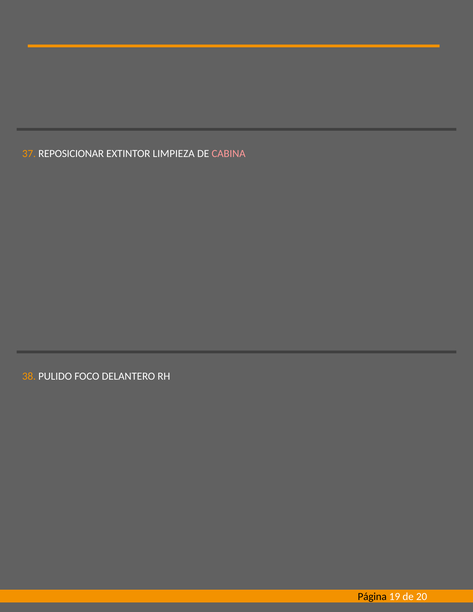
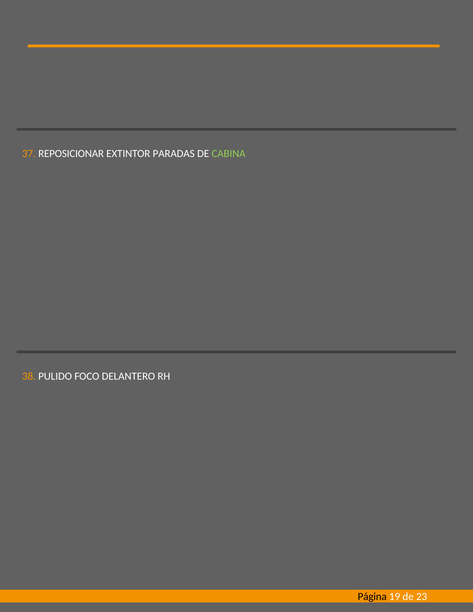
LIMPIEZA: LIMPIEZA -> PARADAS
CABINA colour: pink -> light green
20: 20 -> 23
